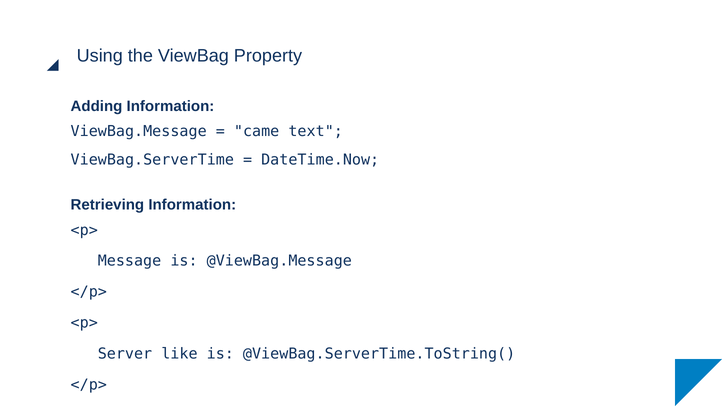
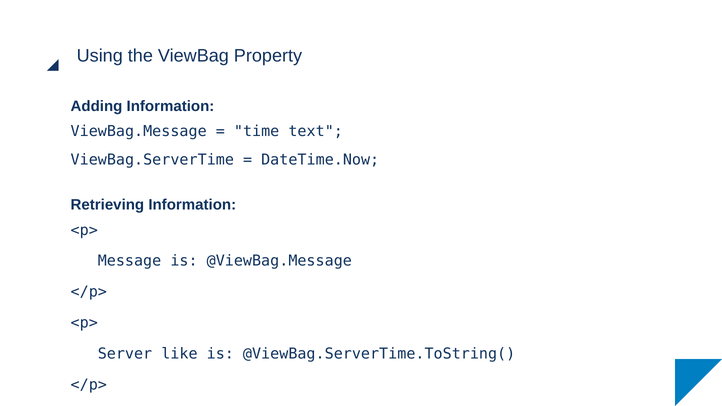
came: came -> time
